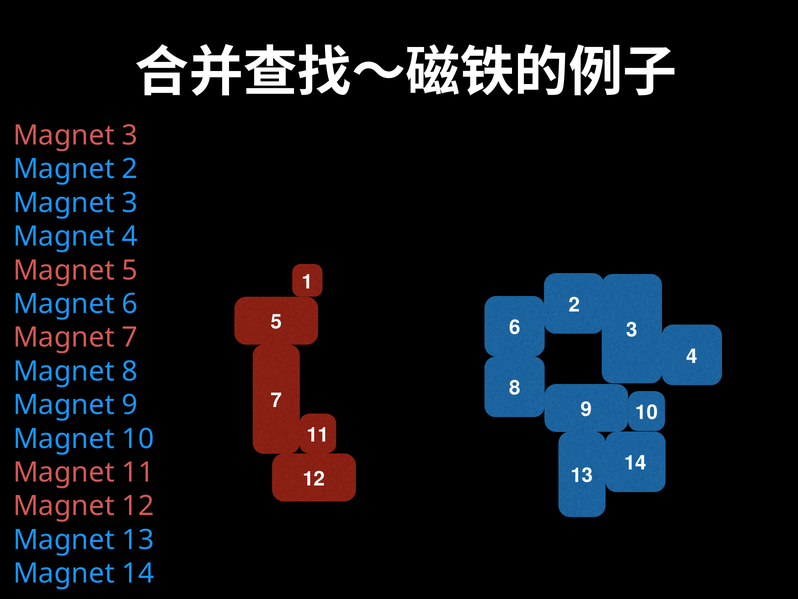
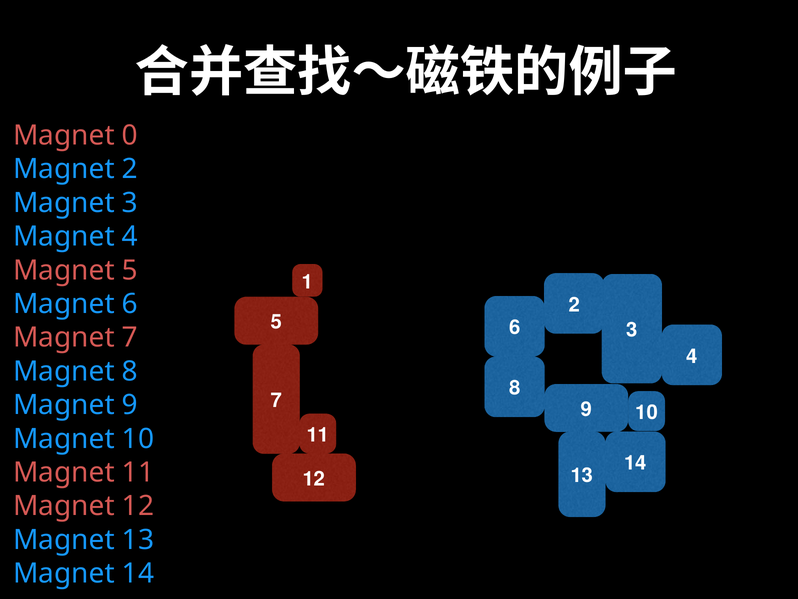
3 at (130, 135): 3 -> 0
